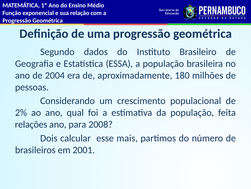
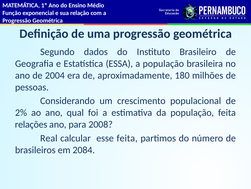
Dois: Dois -> Real
esse mais: mais -> feita
2001: 2001 -> 2084
